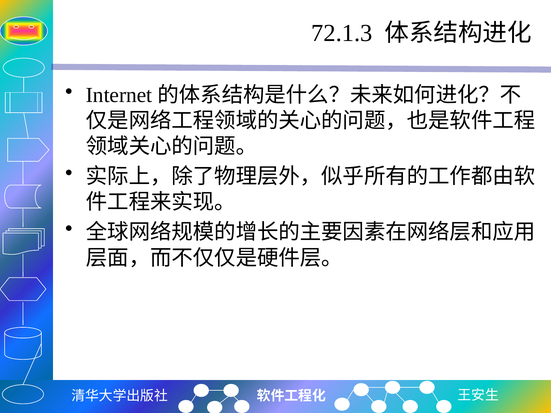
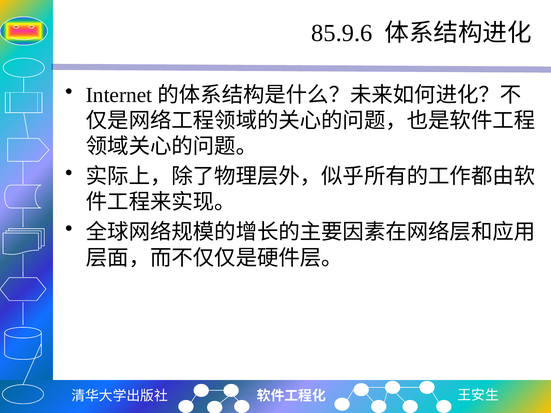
72.1.3: 72.1.3 -> 85.9.6
